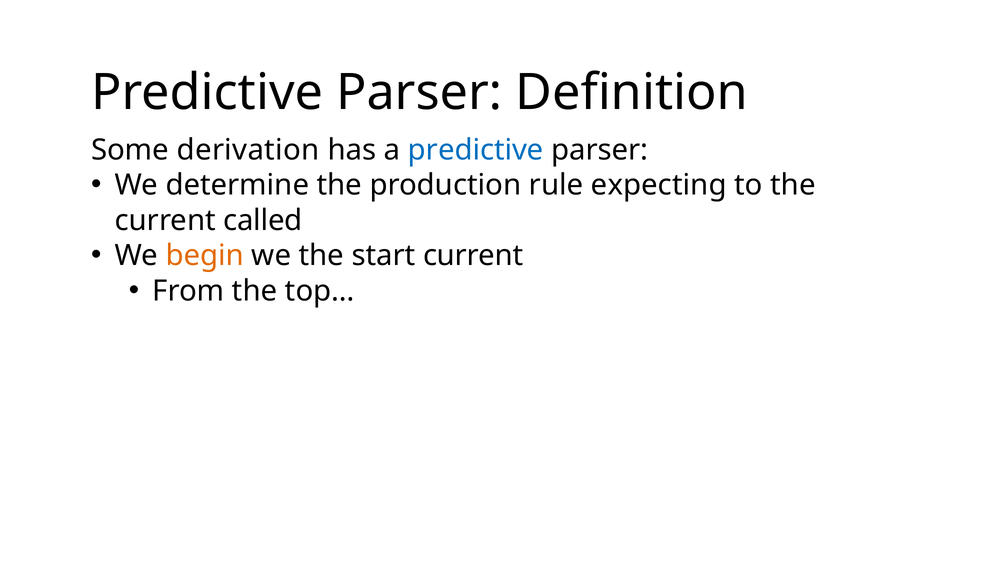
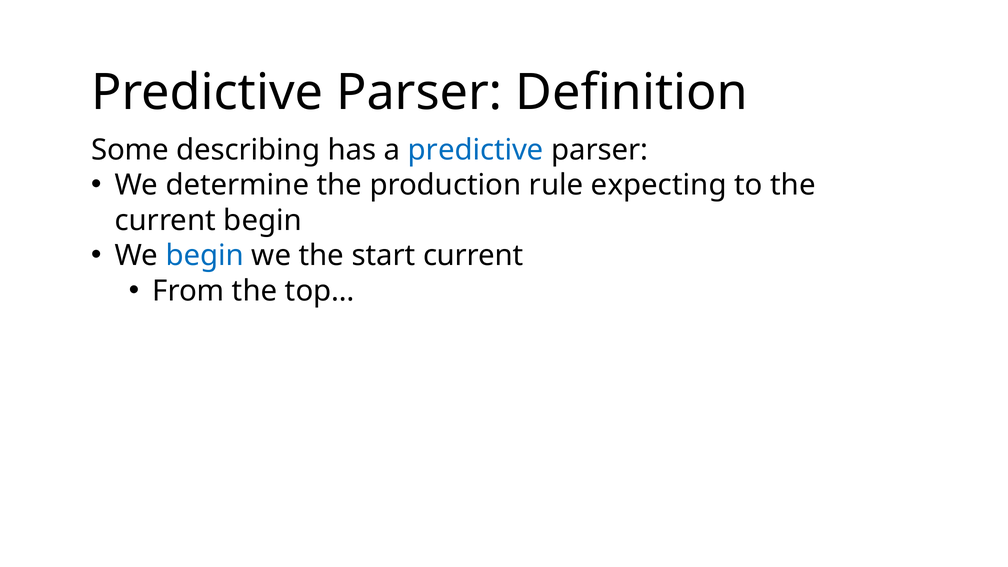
derivation: derivation -> describing
current called: called -> begin
begin at (205, 256) colour: orange -> blue
